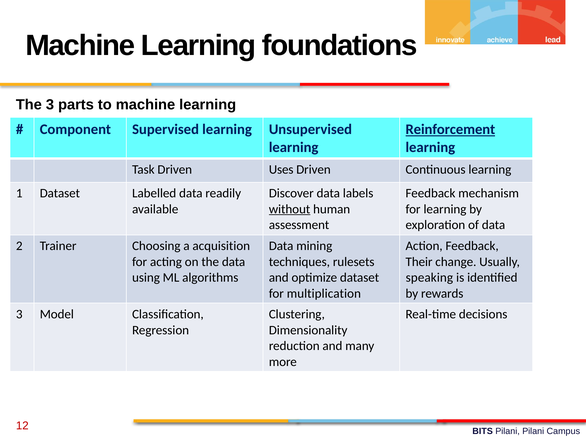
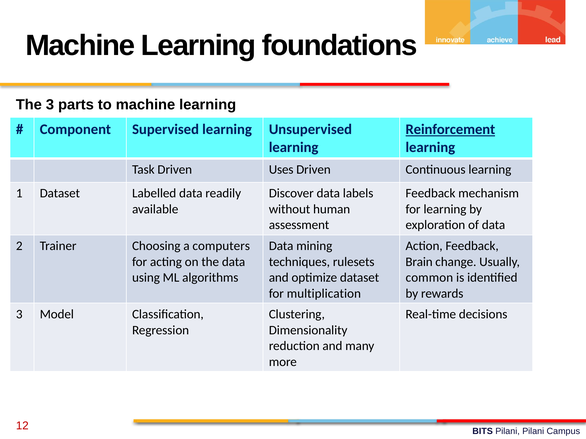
without underline: present -> none
acquisition: acquisition -> computers
Their: Their -> Brain
speaking: speaking -> common
